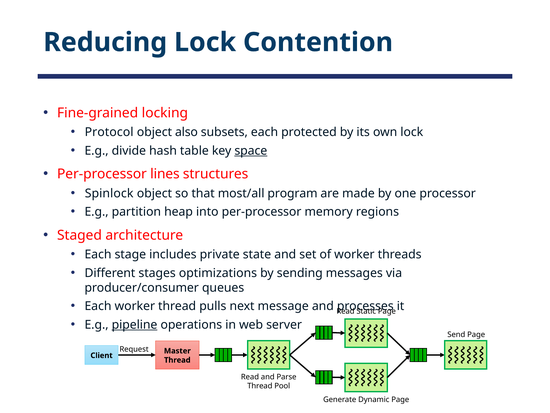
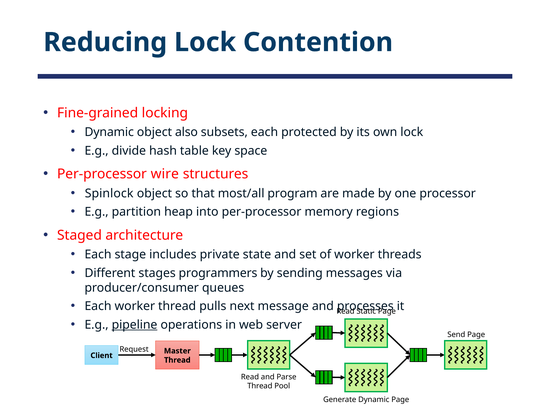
Protocol at (109, 132): Protocol -> Dynamic
space underline: present -> none
lines: lines -> wire
optimizations: optimizations -> programmers
